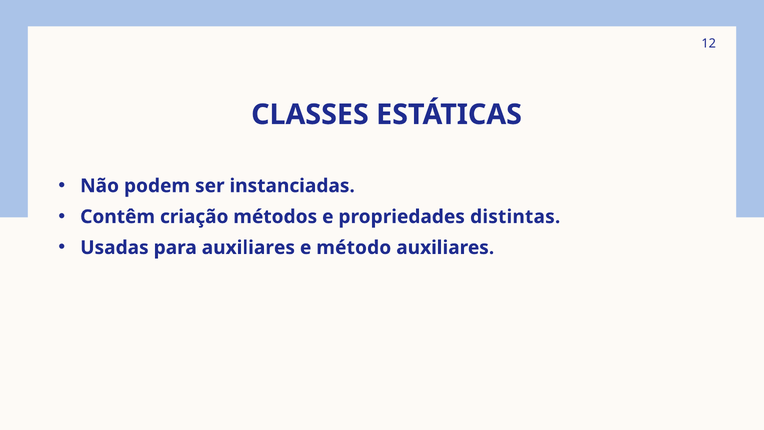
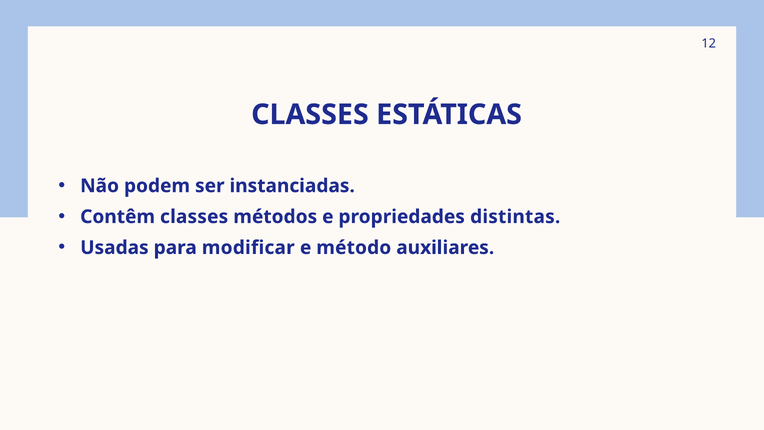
Contêm criação: criação -> classes
para auxiliares: auxiliares -> modificar
